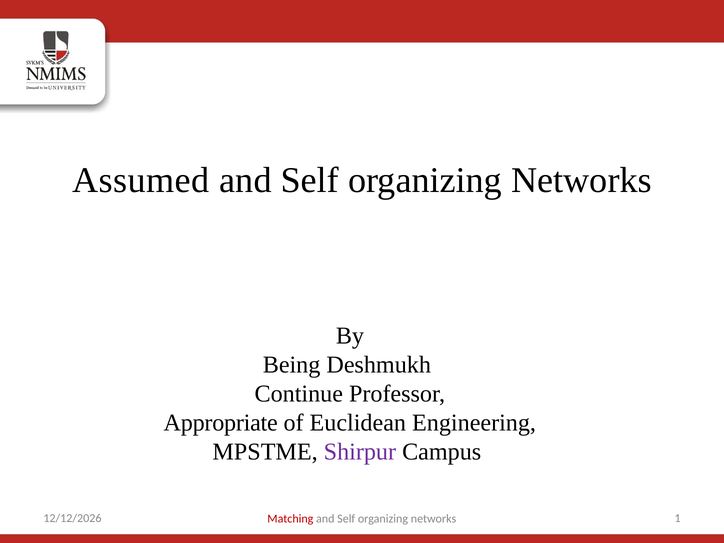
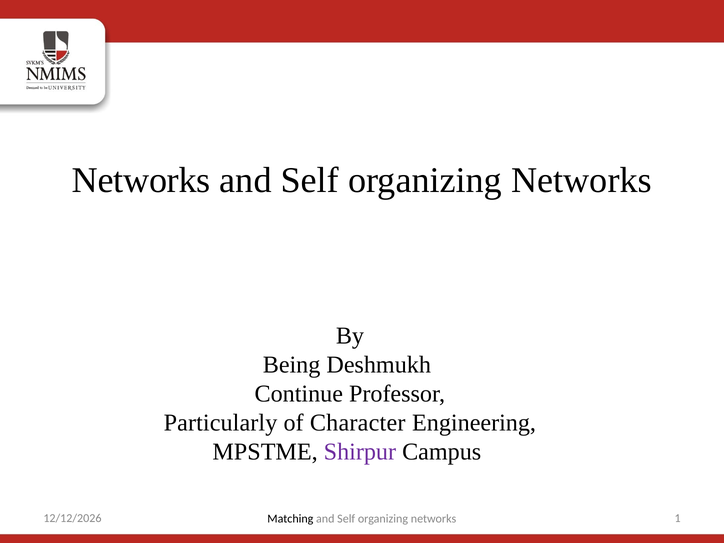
Assumed at (141, 180): Assumed -> Networks
Appropriate: Appropriate -> Particularly
Euclidean: Euclidean -> Character
Matching colour: red -> black
